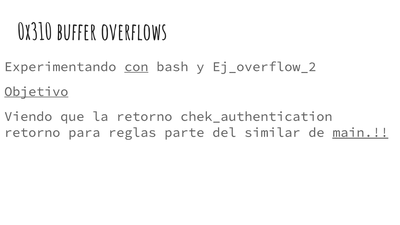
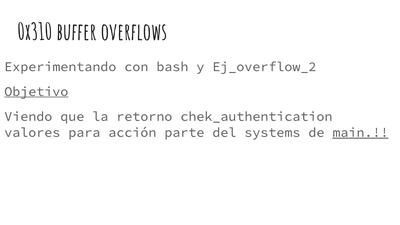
con underline: present -> none
retorno at (32, 132): retorno -> valores
reglas: reglas -> acción
similar: similar -> systems
